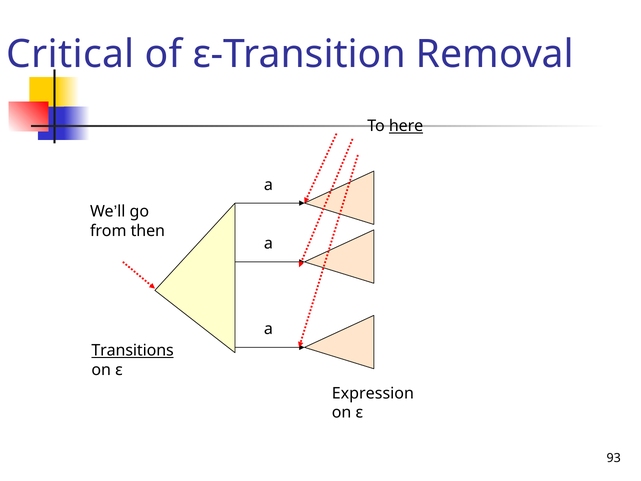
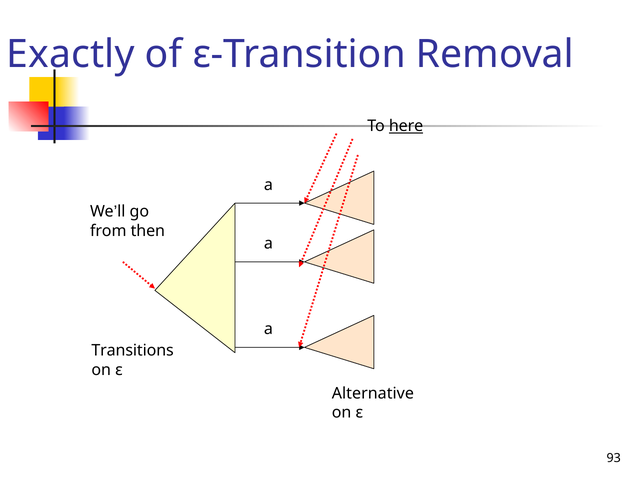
Critical: Critical -> Exactly
Transitions underline: present -> none
Expression: Expression -> Alternative
